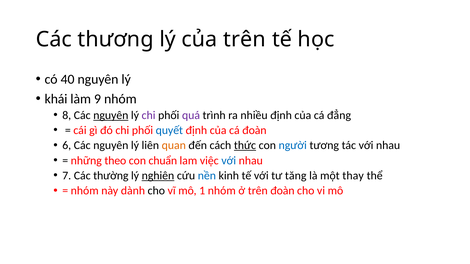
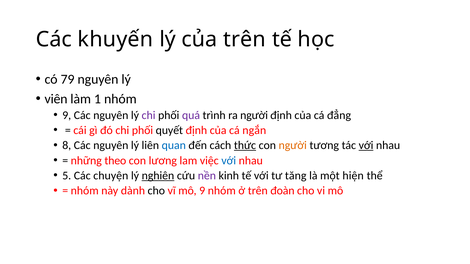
thương: thương -> khuyến
40: 40 -> 79
khái: khái -> viên
9: 9 -> 1
8 at (67, 115): 8 -> 9
nguyên at (111, 115) underline: present -> none
ra nhiều: nhiều -> người
quyết colour: blue -> black
cá đoàn: đoàn -> ngắn
6: 6 -> 8
quan colour: orange -> blue
người at (293, 146) colour: blue -> orange
với at (366, 146) underline: none -> present
chuẩn: chuẩn -> lương
7: 7 -> 5
thường: thường -> chuyện
nền colour: blue -> purple
thay: thay -> hiện
mô 1: 1 -> 9
